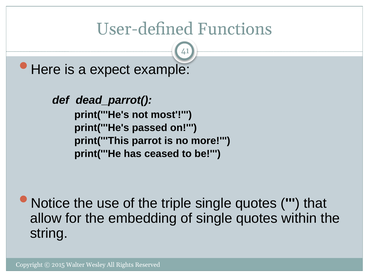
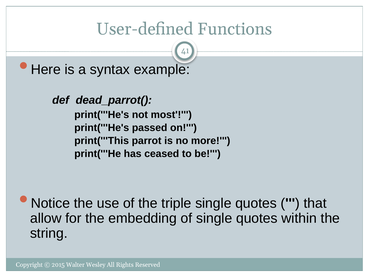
expect: expect -> syntax
